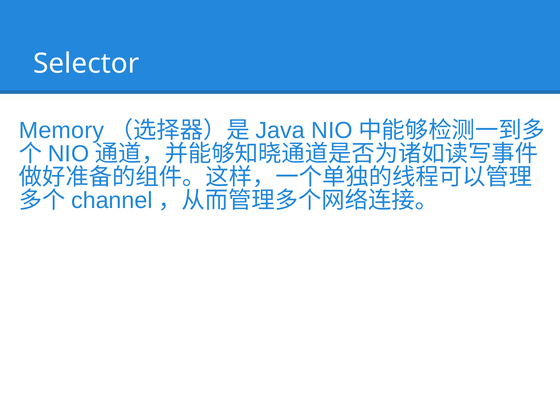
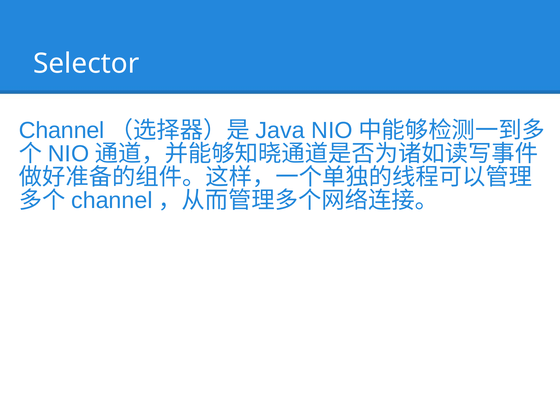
Memory at (61, 131): Memory -> Channel
